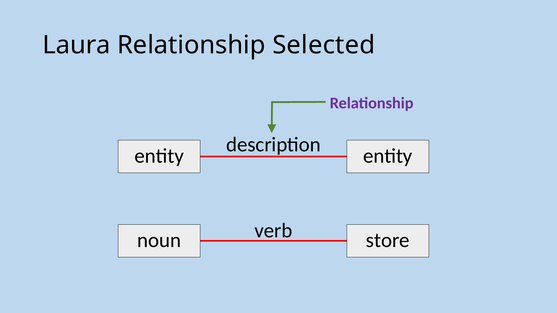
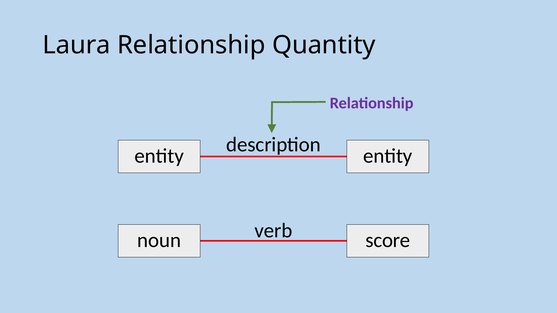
Selected: Selected -> Quantity
store: store -> score
